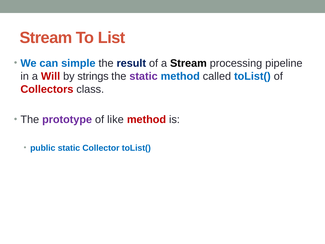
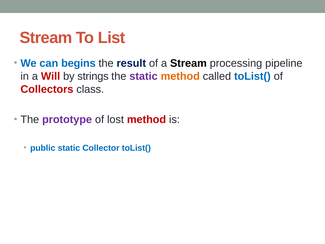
simple: simple -> begins
method at (180, 76) colour: blue -> orange
like: like -> lost
